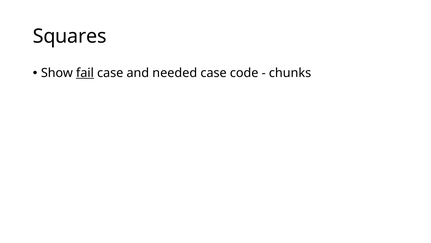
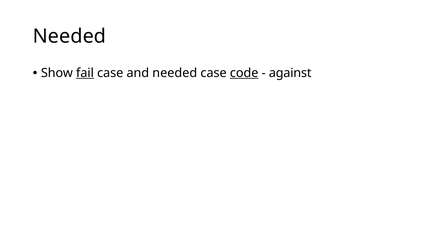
Squares at (70, 36): Squares -> Needed
code underline: none -> present
chunks: chunks -> against
